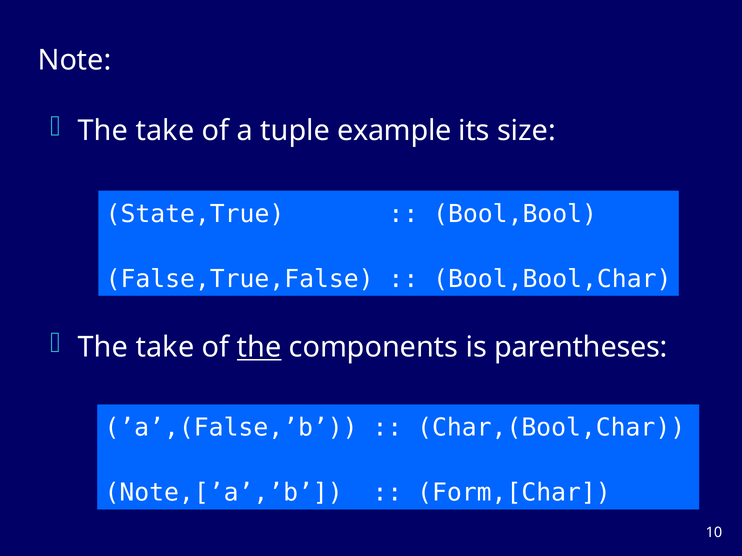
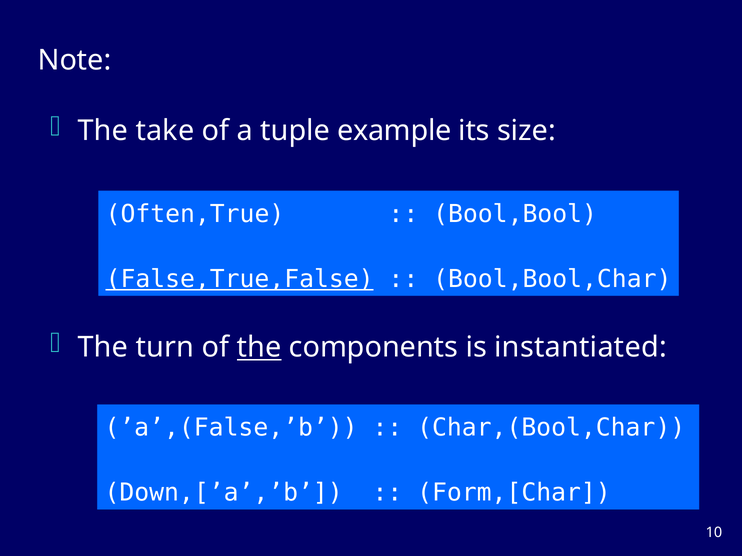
State,True: State,True -> Often,True
False,True,False underline: none -> present
take at (165, 348): take -> turn
parentheses: parentheses -> instantiated
Note,[’a’,’b: Note,[’a’,’b -> Down,[’a’,’b
